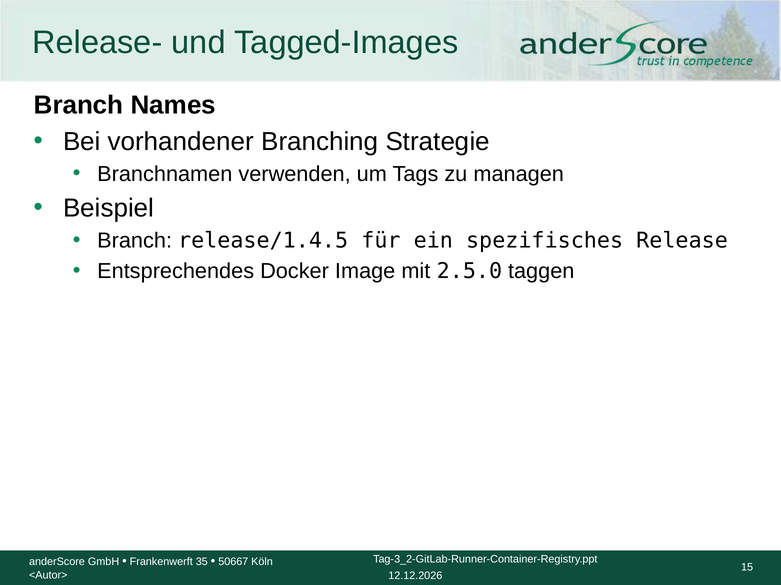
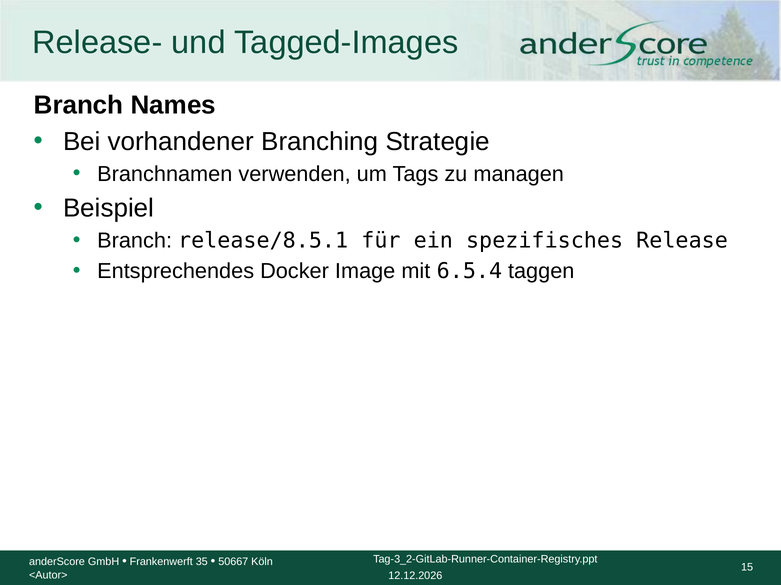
release/1.4.5: release/1.4.5 -> release/8.5.1
2.5.0: 2.5.0 -> 6.5.4
